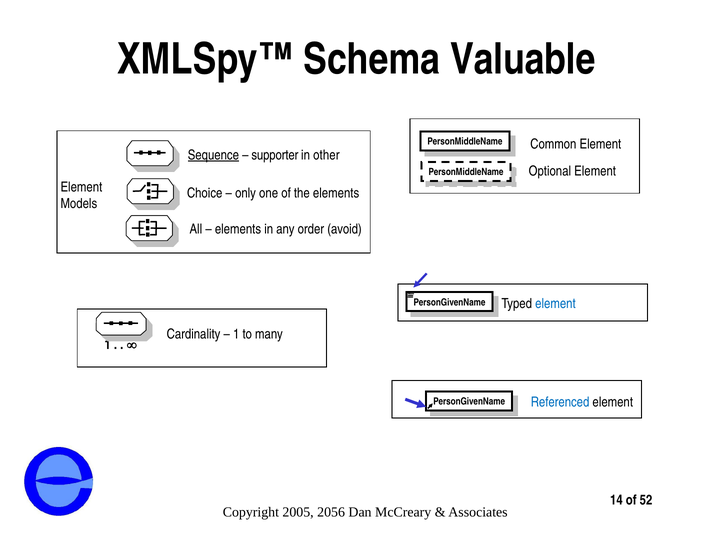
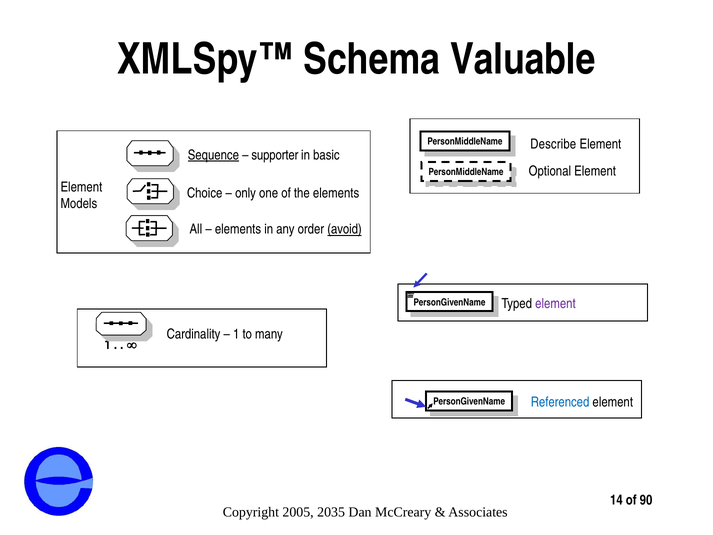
Common: Common -> Describe
other: other -> basic
avoid underline: none -> present
element at (555, 304) colour: blue -> purple
52: 52 -> 90
2056: 2056 -> 2035
